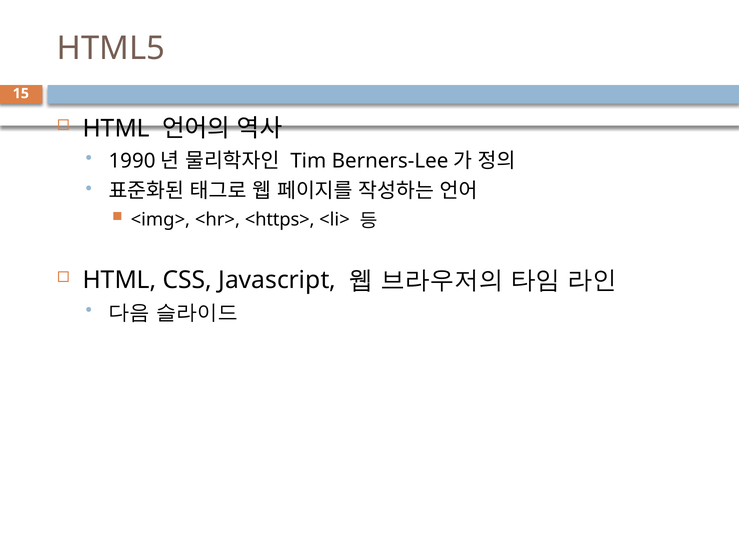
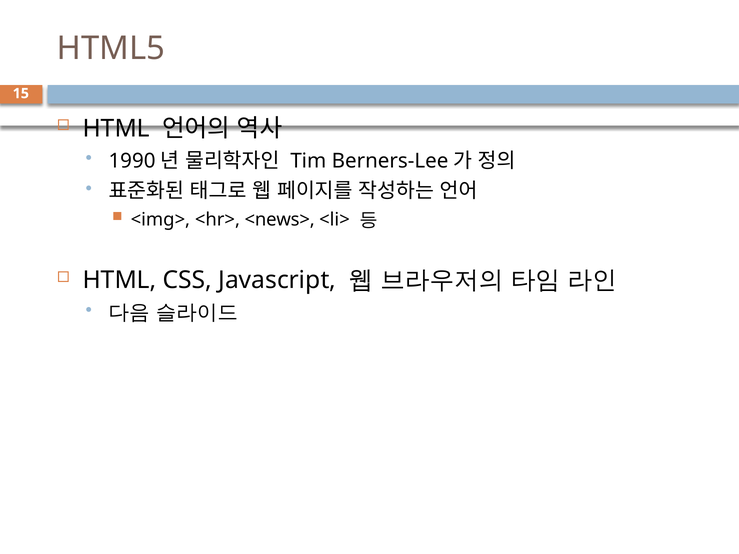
<https>: <https> -> <news>
